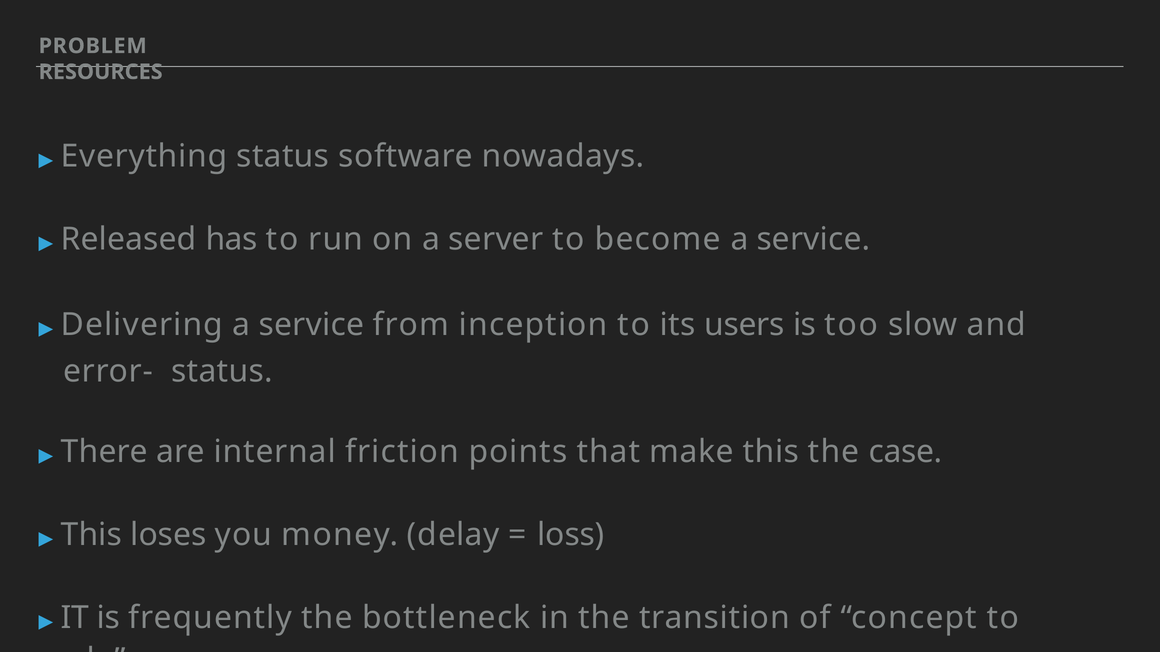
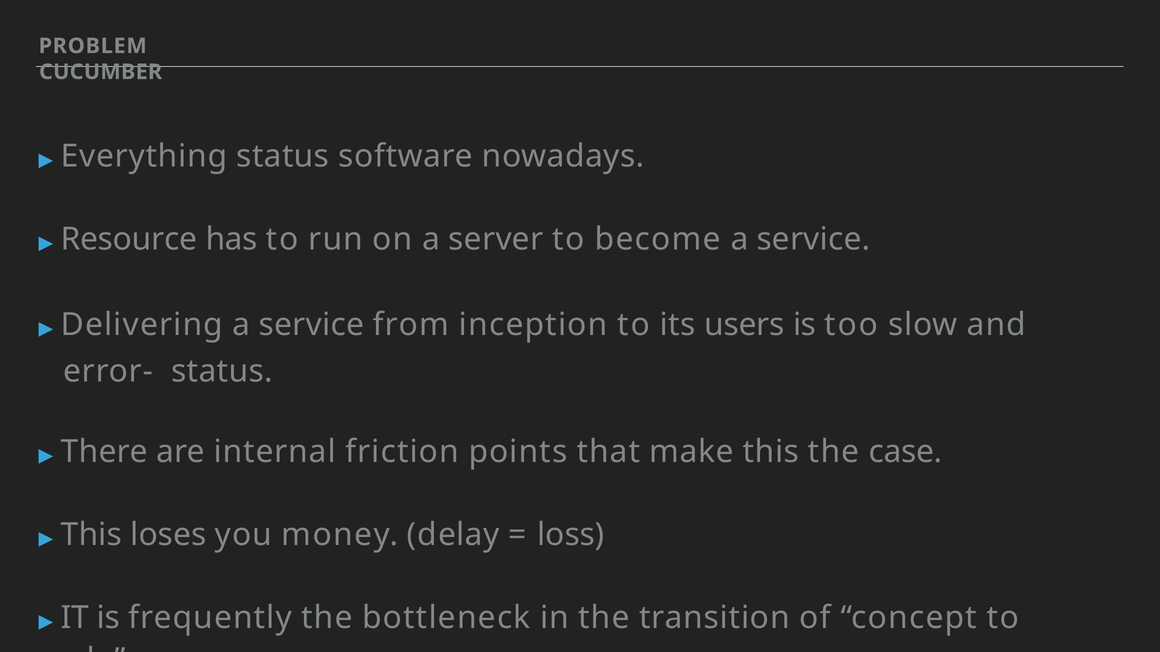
RESOURCES: RESOURCES -> CUCUMBER
Released: Released -> Resource
